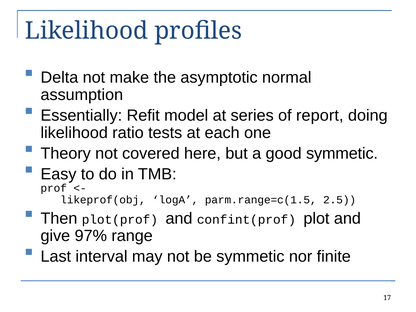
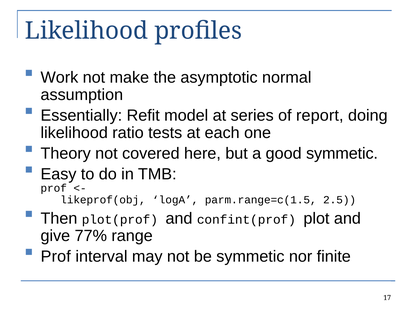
Delta: Delta -> Work
97%: 97% -> 77%
Last at (56, 256): Last -> Prof
